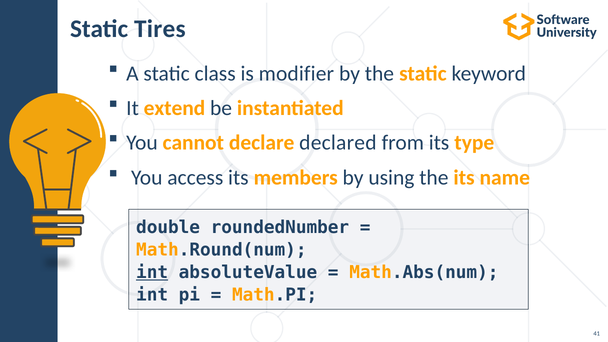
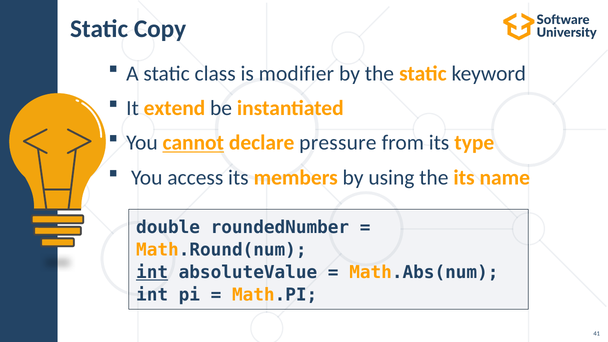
Tires: Tires -> Copy
cannot underline: none -> present
declared: declared -> pressure
